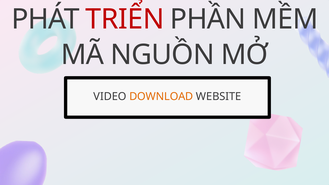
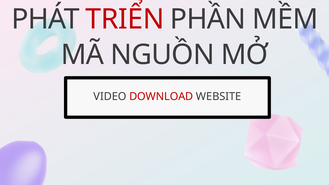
DOWNLOAD colour: orange -> red
